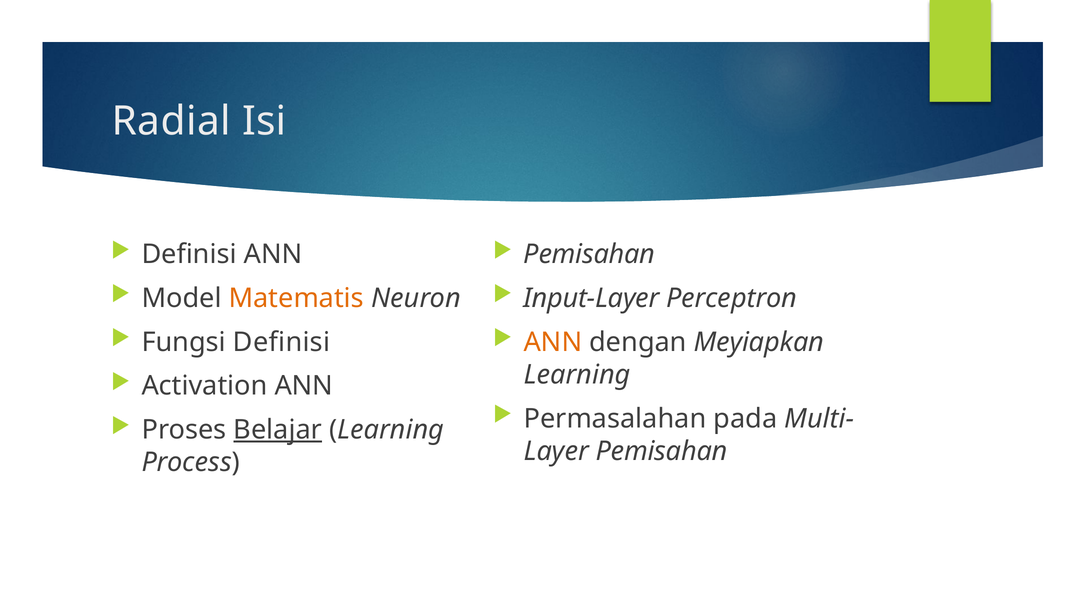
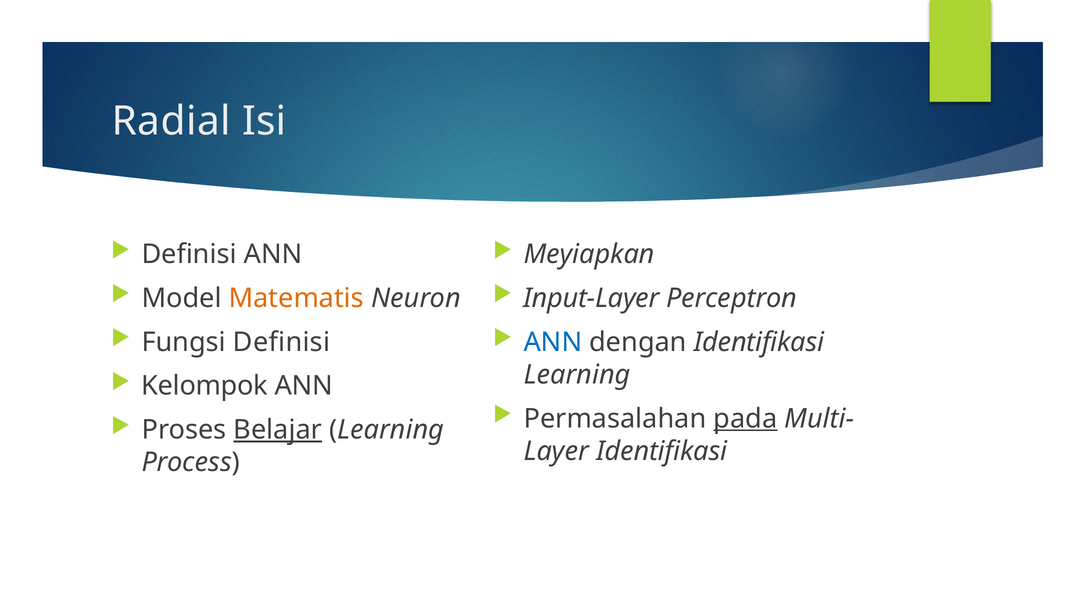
Pemisahan at (589, 254): Pemisahan -> Meyiapkan
ANN at (553, 342) colour: orange -> blue
dengan Meyiapkan: Meyiapkan -> Identifikasi
Activation: Activation -> Kelompok
pada underline: none -> present
Pemisahan at (662, 451): Pemisahan -> Identifikasi
